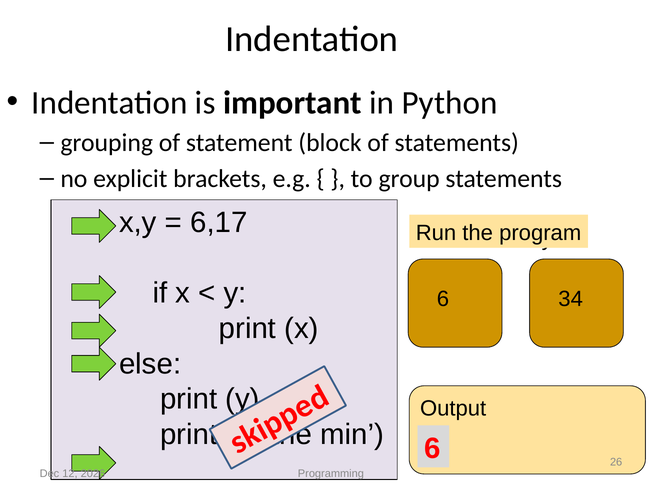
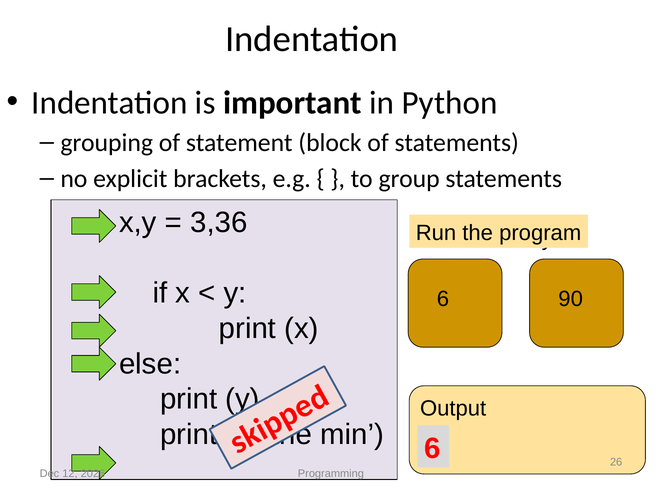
6,17: 6,17 -> 3,36
34: 34 -> 90
